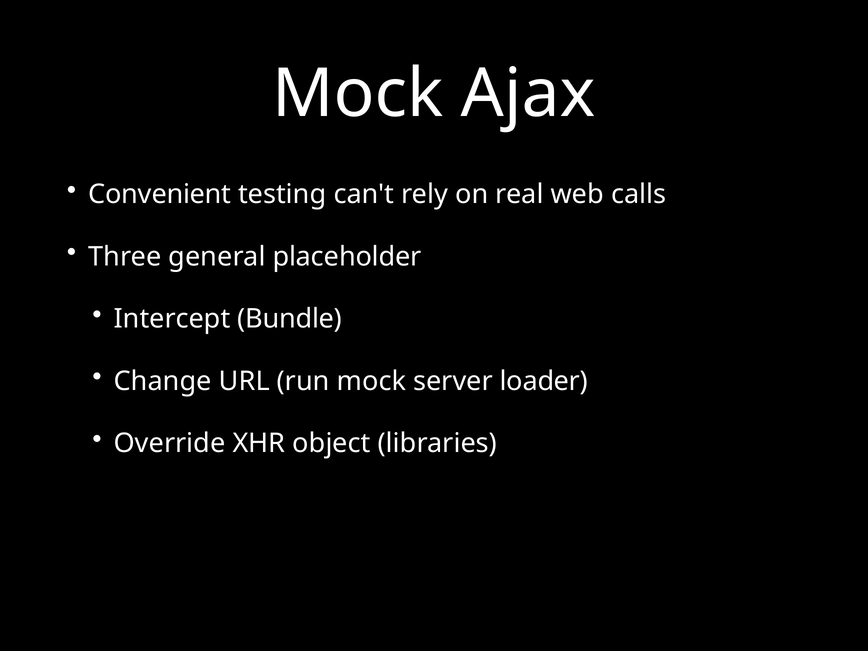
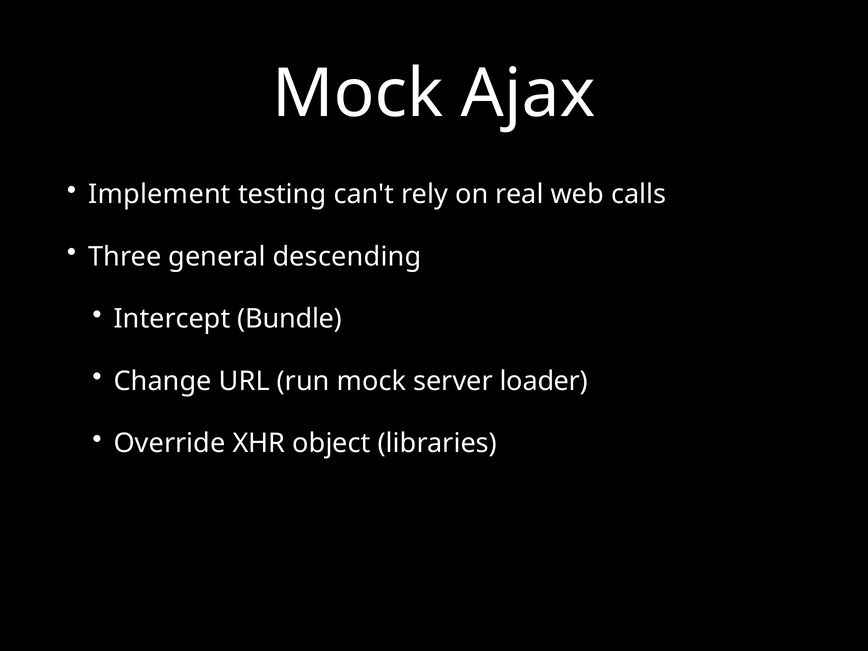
Convenient: Convenient -> Implement
placeholder: placeholder -> descending
